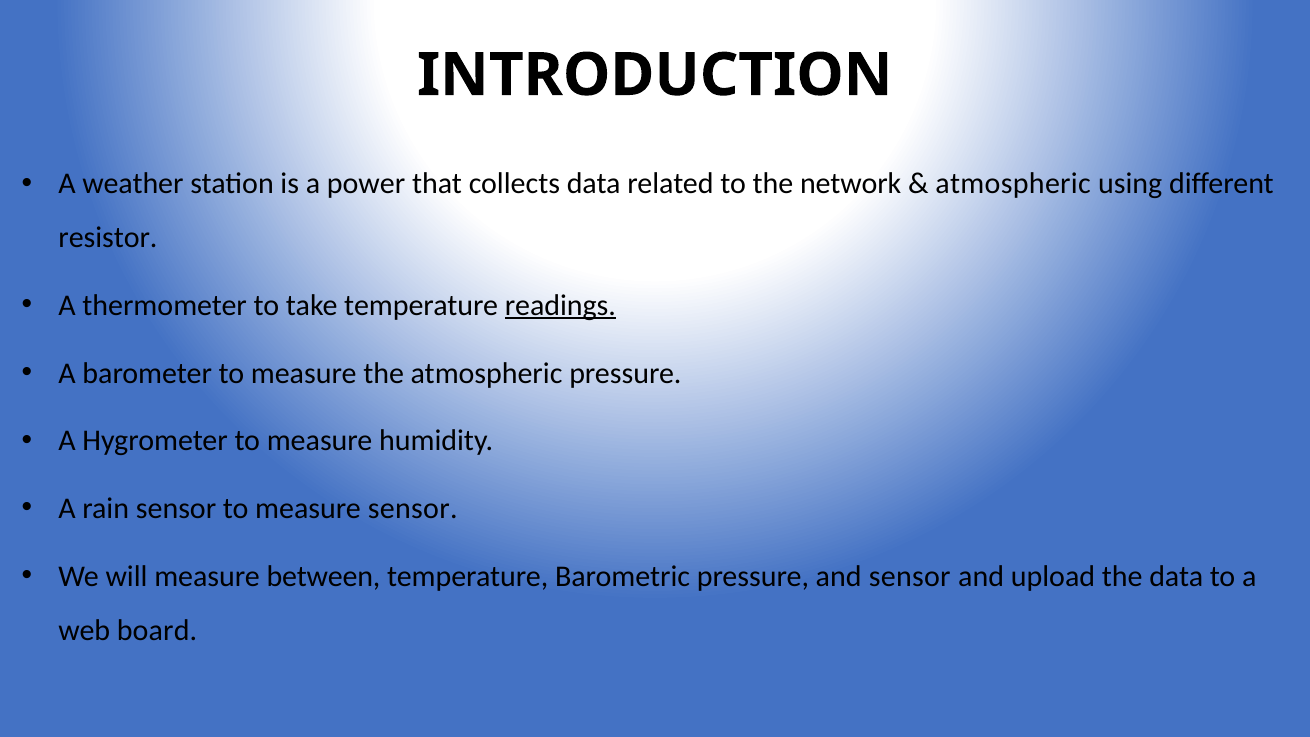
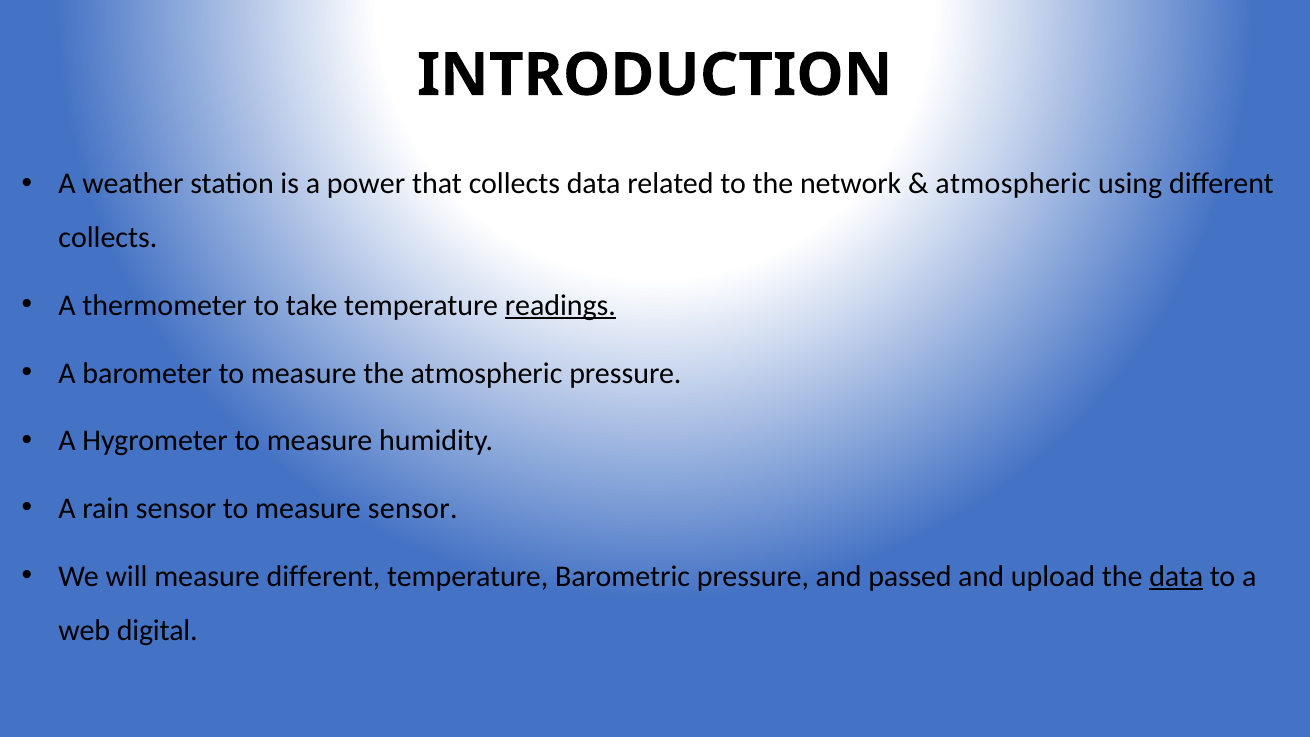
resistor at (108, 238): resistor -> collects
measure between: between -> different
and sensor: sensor -> passed
data at (1176, 576) underline: none -> present
board: board -> digital
